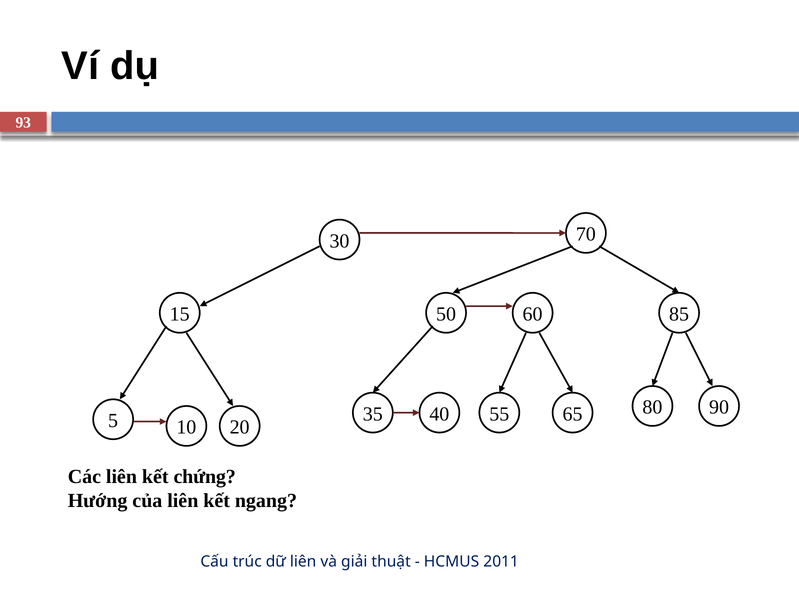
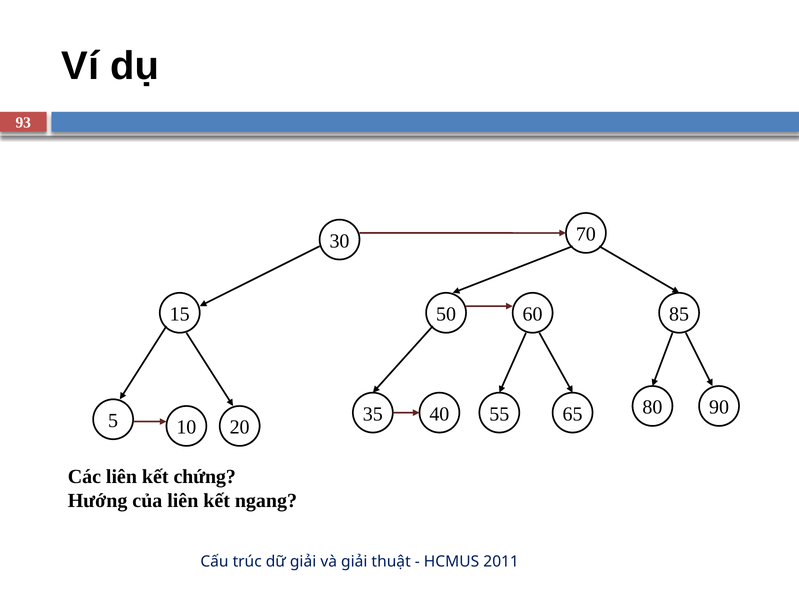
dữ liên: liên -> giải
